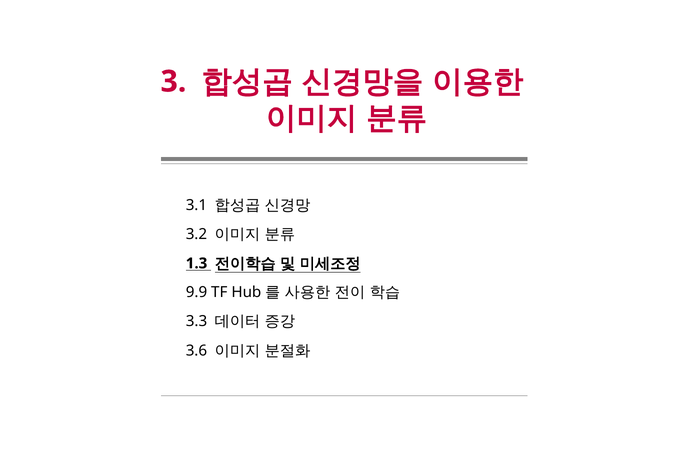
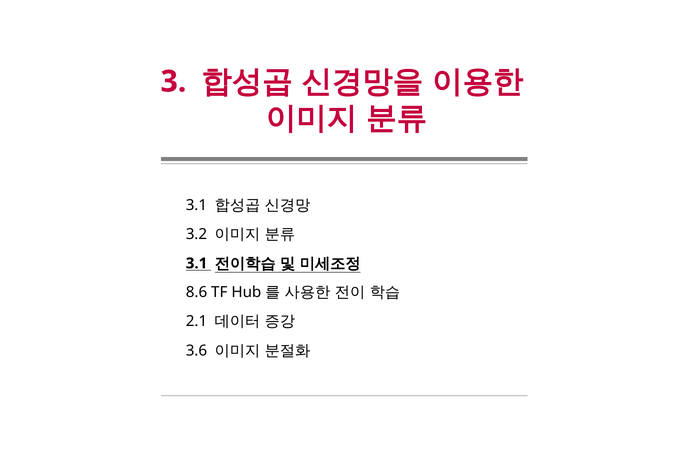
1.3 at (197, 263): 1.3 -> 3.1
9.9: 9.9 -> 8.6
3.3: 3.3 -> 2.1
